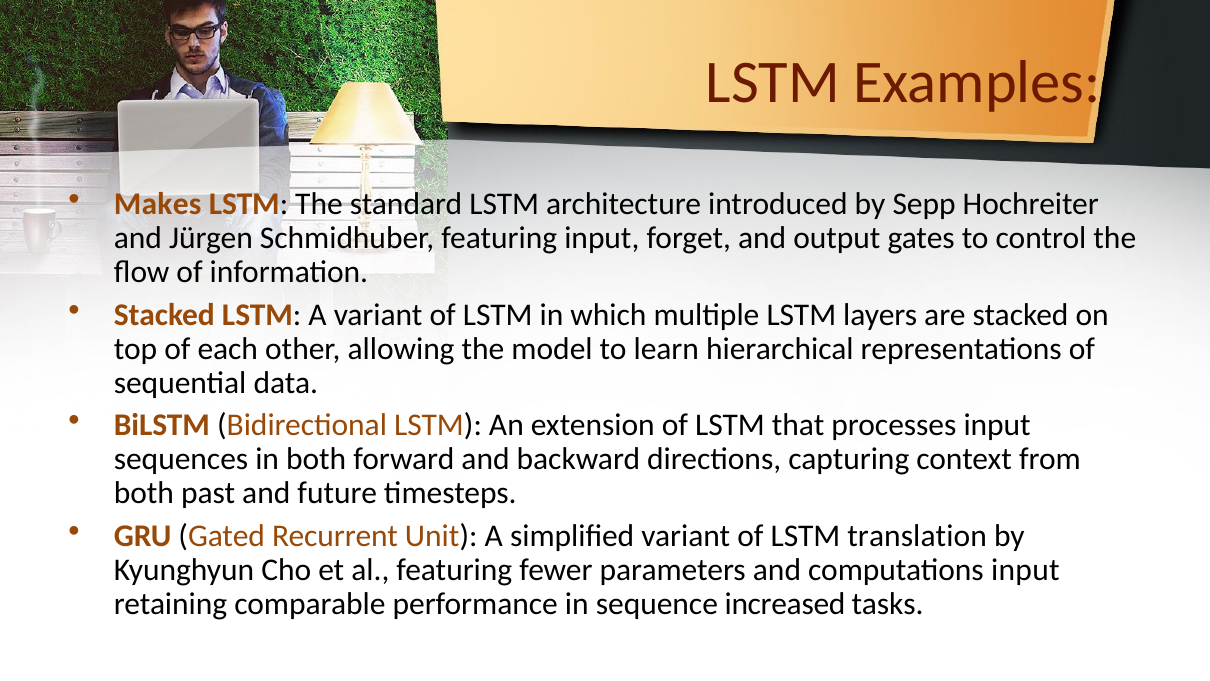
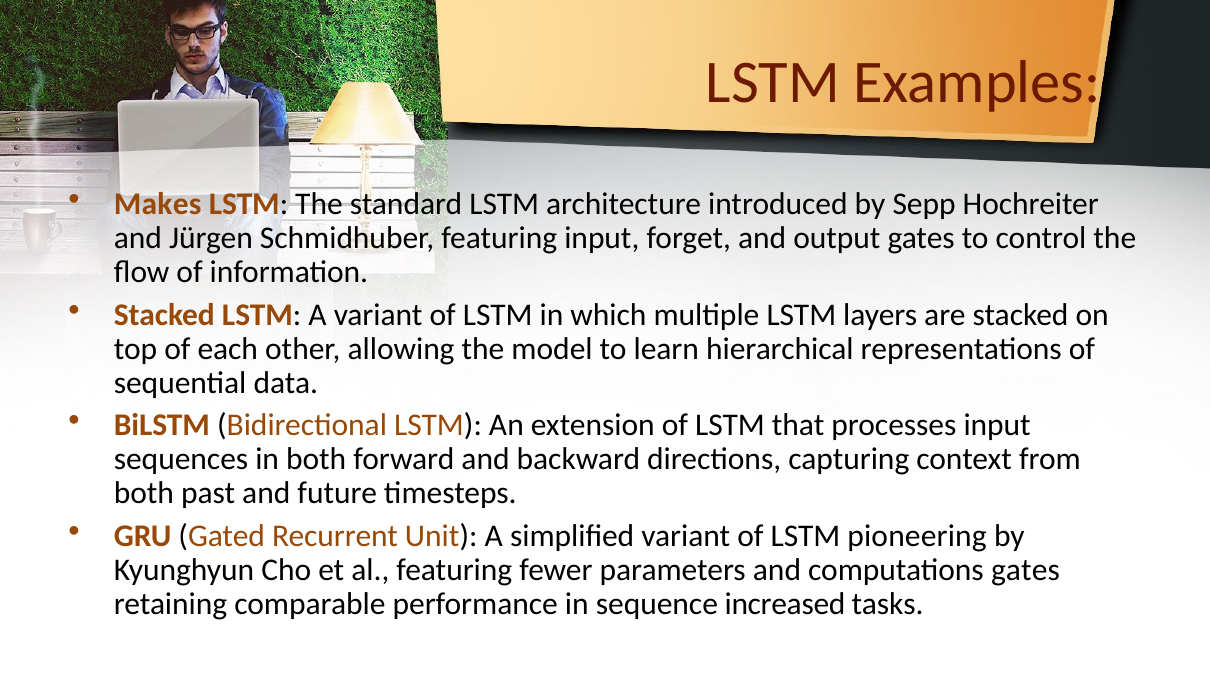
translation: translation -> pioneering
computations input: input -> gates
